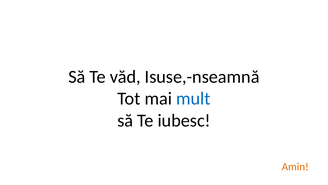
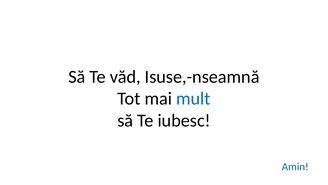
Amin colour: orange -> blue
